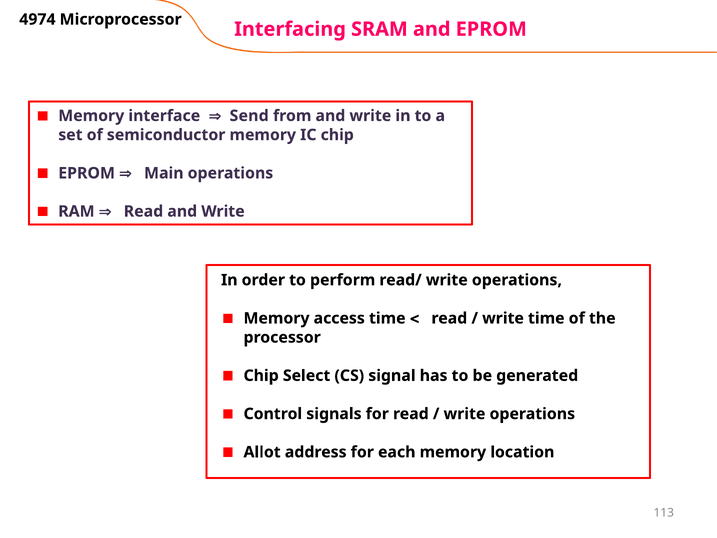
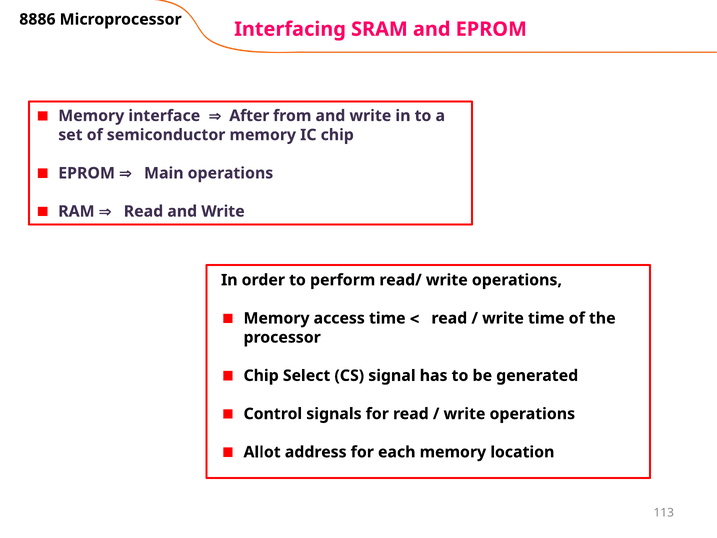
4974: 4974 -> 8886
Send: Send -> After
